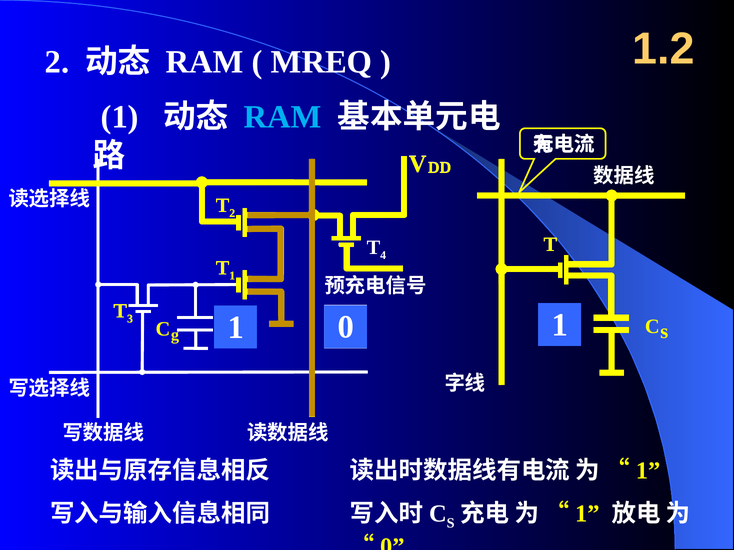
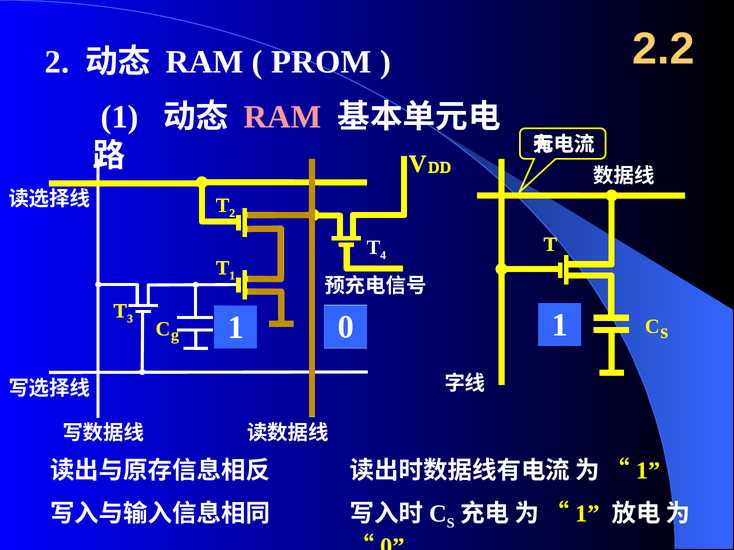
1.2: 1.2 -> 2.2
MREQ: MREQ -> PROM
RAM at (282, 117) colour: light blue -> pink
